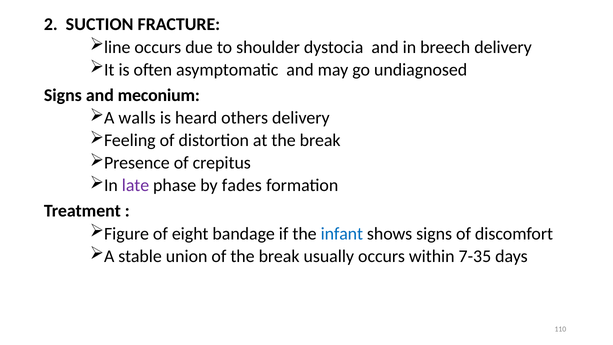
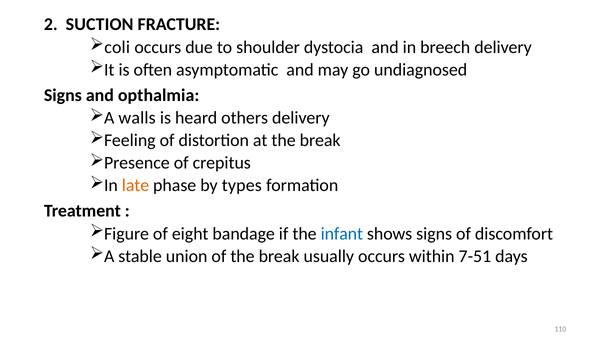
line: line -> coli
meconium: meconium -> opthalmia
late colour: purple -> orange
fades: fades -> types
7-35: 7-35 -> 7-51
